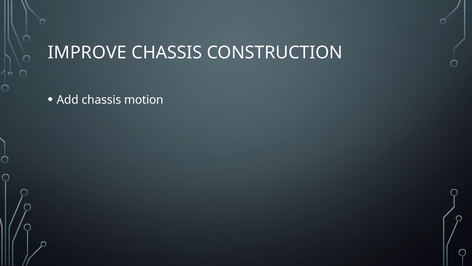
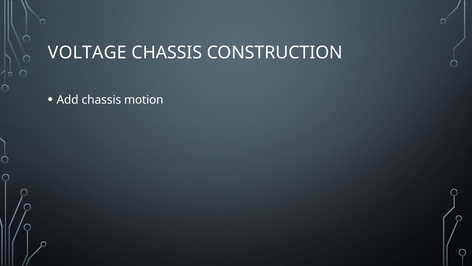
IMPROVE: IMPROVE -> VOLTAGE
